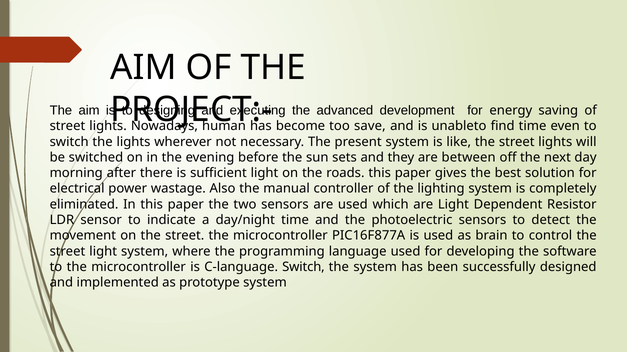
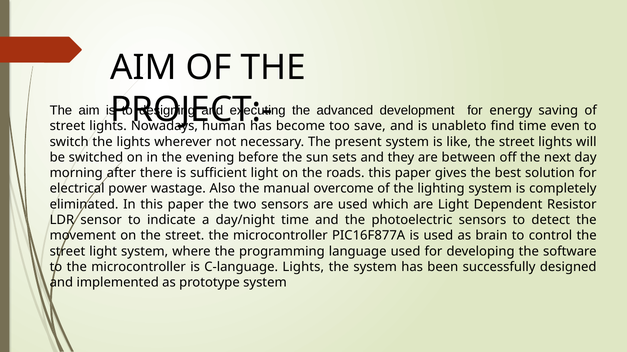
controller: controller -> overcome
C-language Switch: Switch -> Lights
